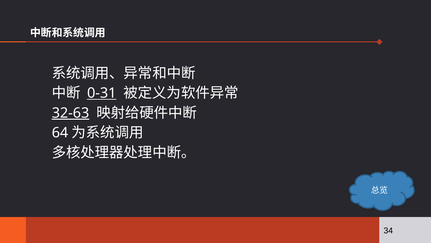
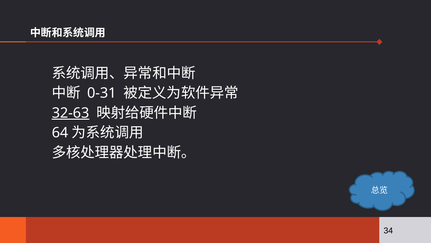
0-31 underline: present -> none
